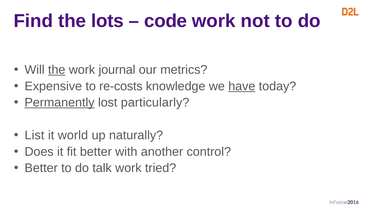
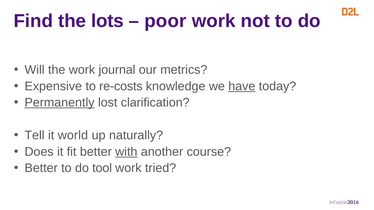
code: code -> poor
the at (57, 70) underline: present -> none
particularly: particularly -> clarification
List: List -> Tell
with underline: none -> present
control: control -> course
talk: talk -> tool
